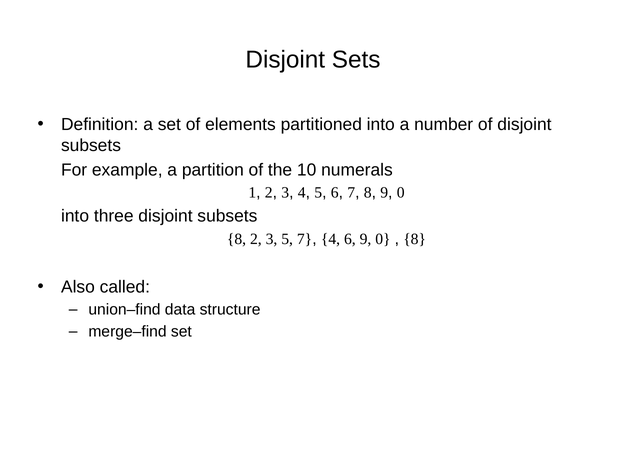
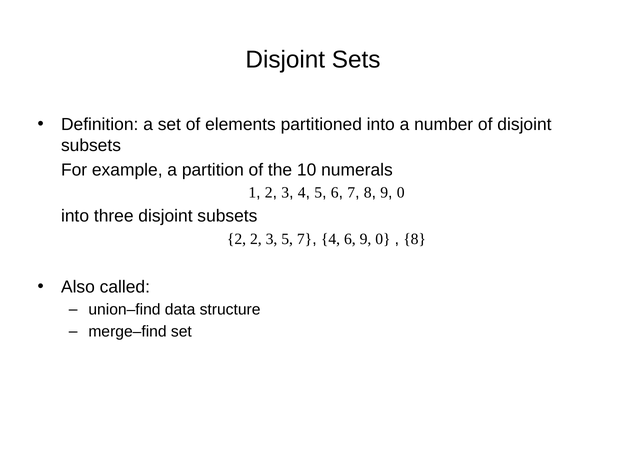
8 at (237, 239): 8 -> 2
